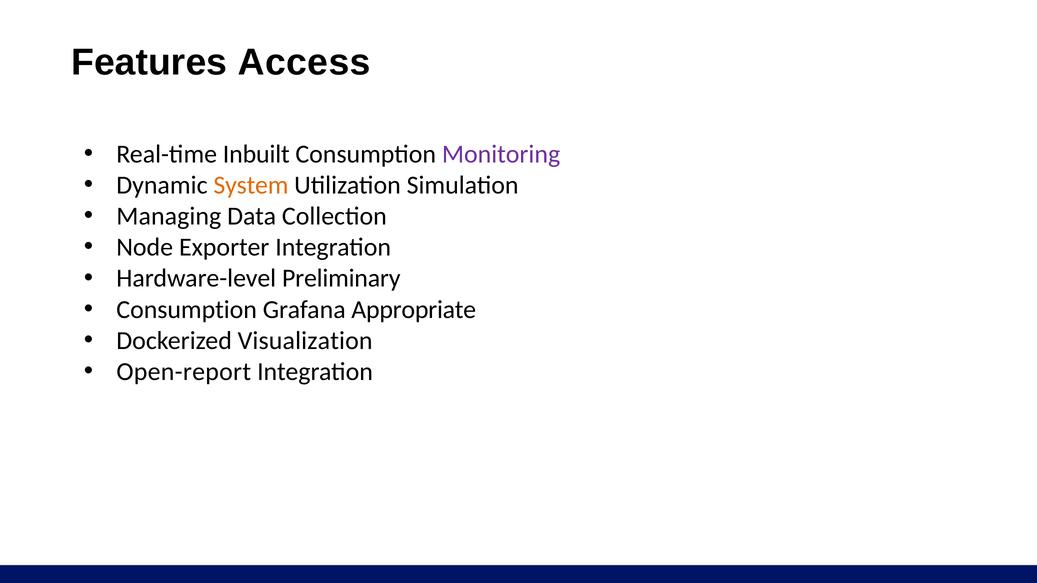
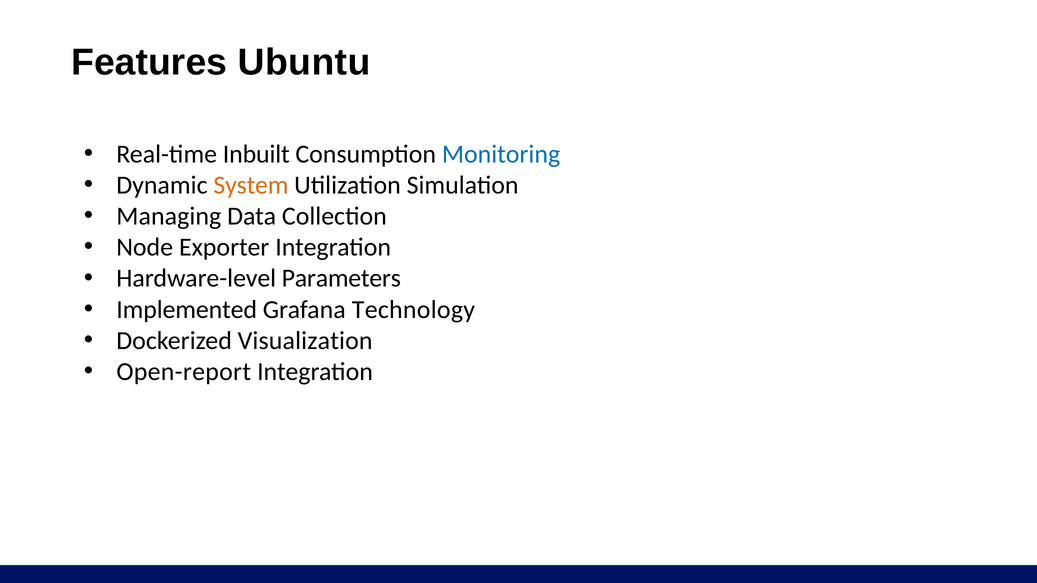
Access: Access -> Ubuntu
Monitoring colour: purple -> blue
Preliminary: Preliminary -> Parameters
Consumption at (187, 310): Consumption -> Implemented
Appropriate: Appropriate -> Technology
